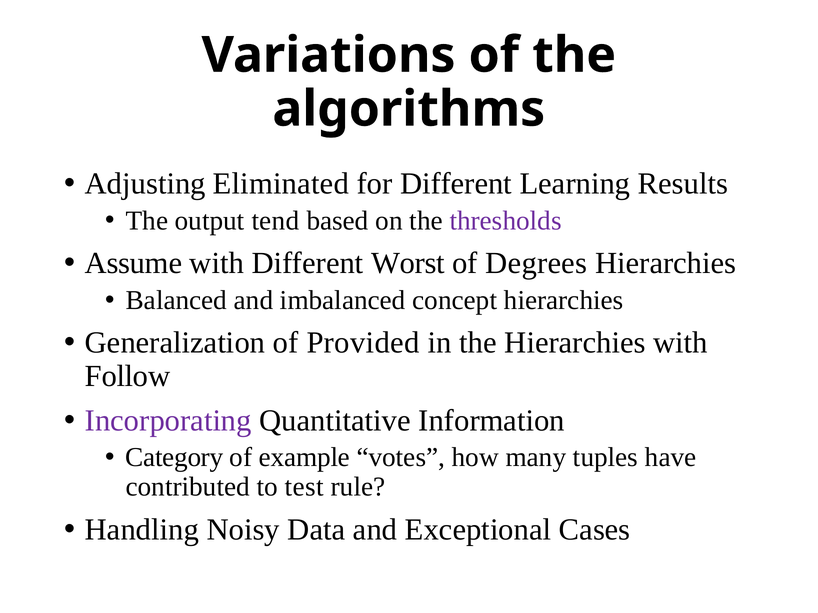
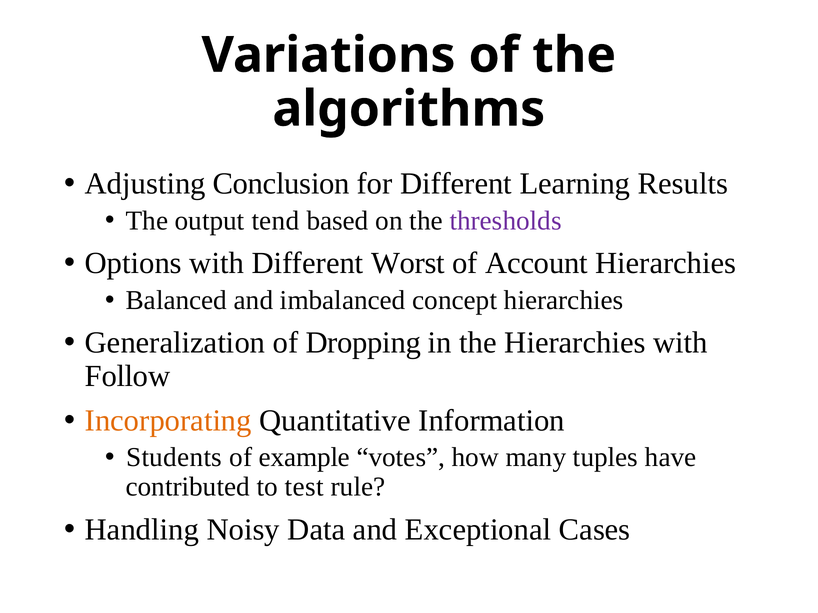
Eliminated: Eliminated -> Conclusion
Assume: Assume -> Options
Degrees: Degrees -> Account
Provided: Provided -> Dropping
Incorporating colour: purple -> orange
Category: Category -> Students
